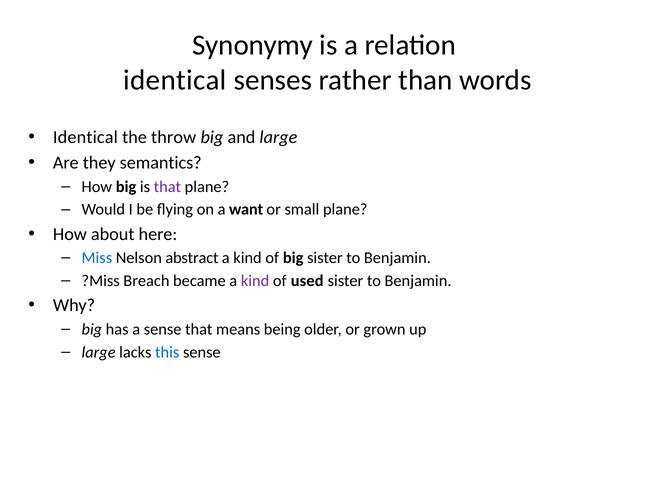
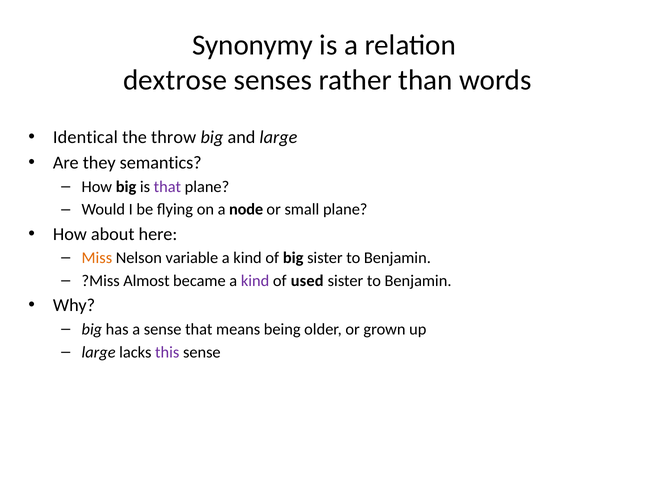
identical at (175, 80): identical -> dextrose
want: want -> node
Miss colour: blue -> orange
abstract: abstract -> variable
Breach: Breach -> Almost
this colour: blue -> purple
